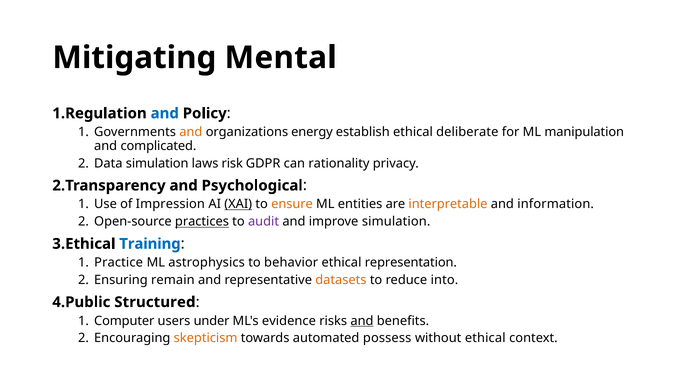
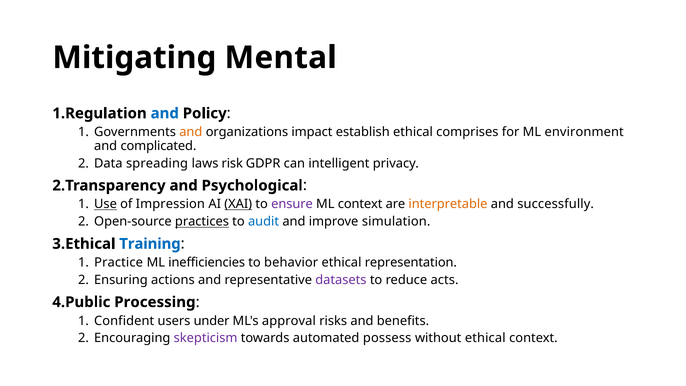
energy: energy -> impact
deliberate: deliberate -> comprises
manipulation: manipulation -> environment
Data simulation: simulation -> spreading
rationality: rationality -> intelligent
Use underline: none -> present
ensure colour: orange -> purple
ML entities: entities -> context
information: information -> successfully
audit colour: purple -> blue
astrophysics: astrophysics -> inefficiencies
remain: remain -> actions
datasets colour: orange -> purple
into: into -> acts
Structured: Structured -> Processing
Computer: Computer -> Confident
evidence: evidence -> approval
and at (362, 321) underline: present -> none
skepticism colour: orange -> purple
